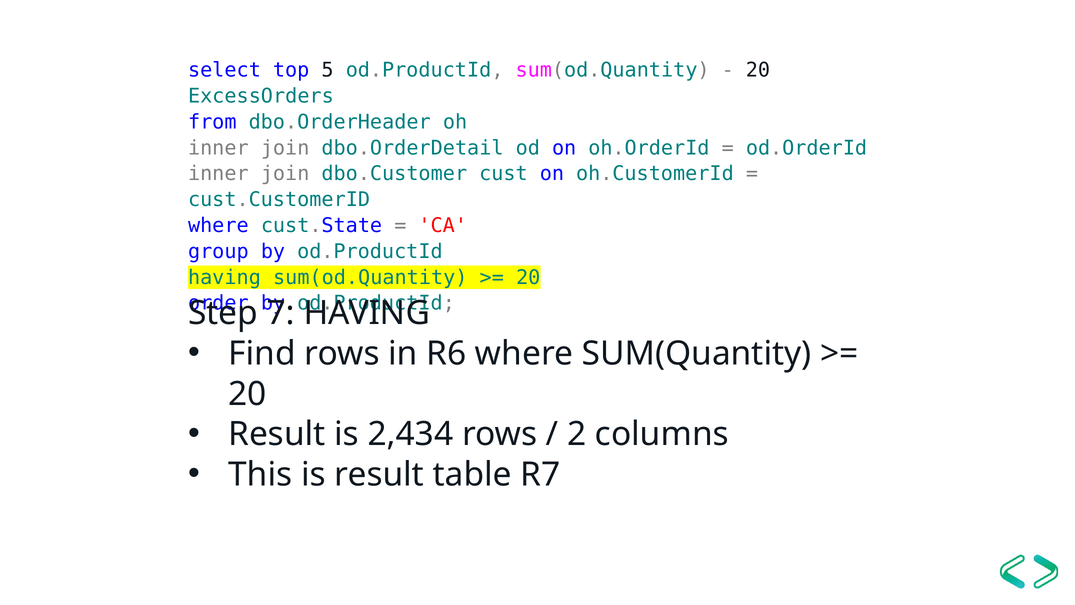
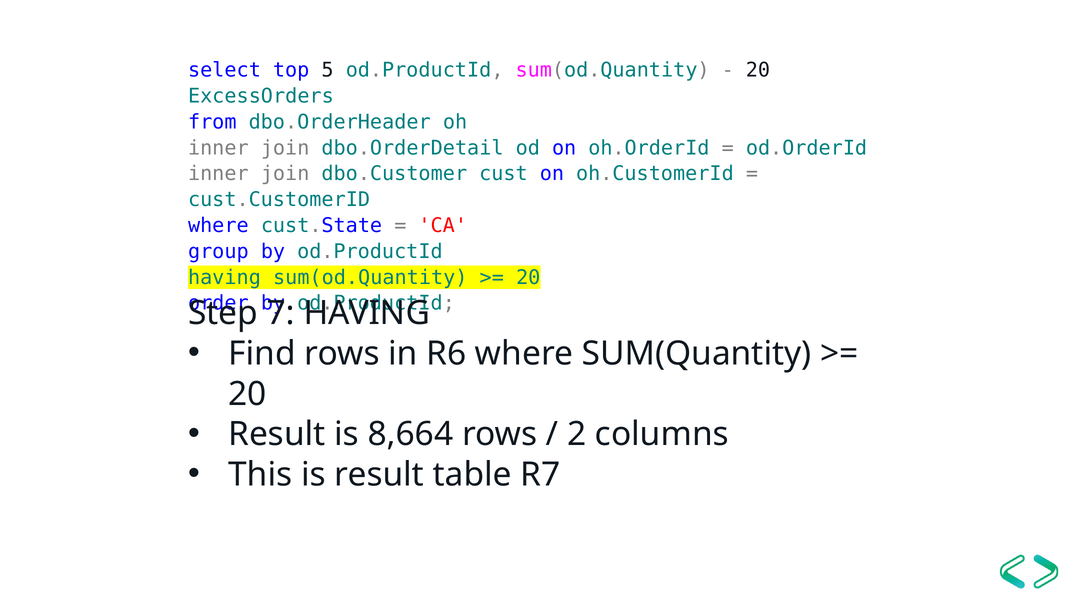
2,434: 2,434 -> 8,664
